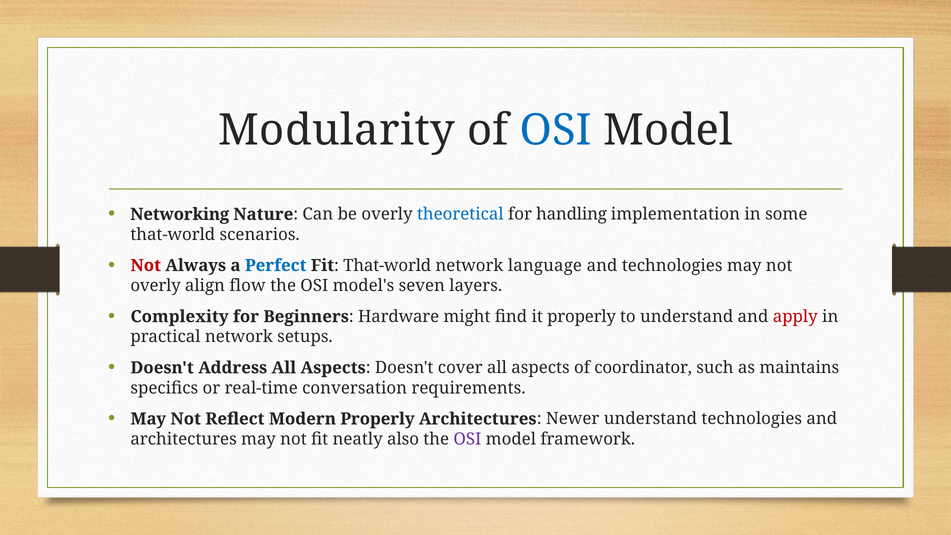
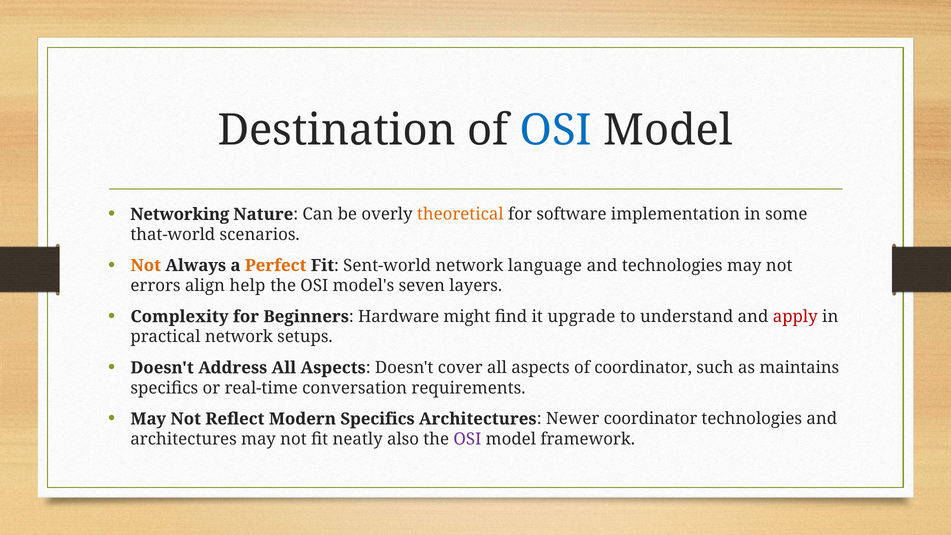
Modularity: Modularity -> Destination
theoretical colour: blue -> orange
handling: handling -> software
Not at (146, 265) colour: red -> orange
Perfect colour: blue -> orange
Fit That-world: That-world -> Sent-world
overly at (156, 286): overly -> errors
flow: flow -> help
it properly: properly -> upgrade
Modern Properly: Properly -> Specifics
Newer understand: understand -> coordinator
